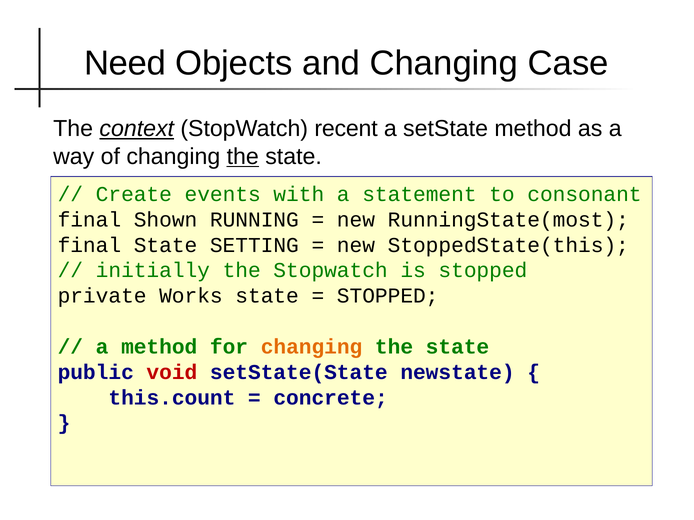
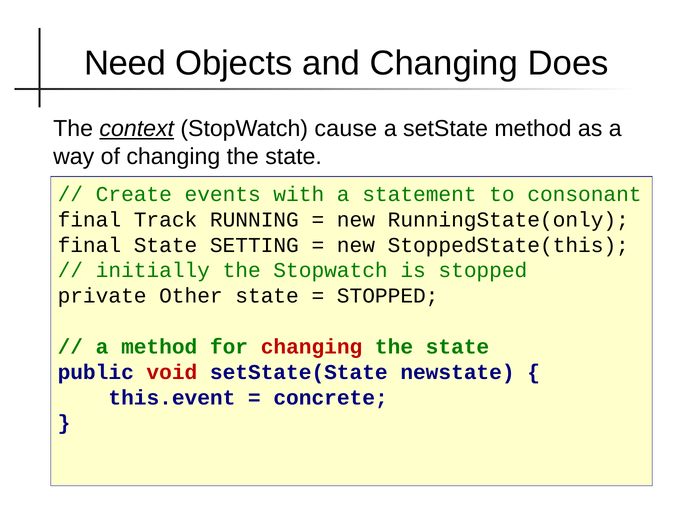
Case: Case -> Does
recent: recent -> cause
the at (243, 157) underline: present -> none
Shown: Shown -> Track
RunningState(most: RunningState(most -> RunningState(only
Works: Works -> Other
changing at (312, 347) colour: orange -> red
this.count: this.count -> this.event
